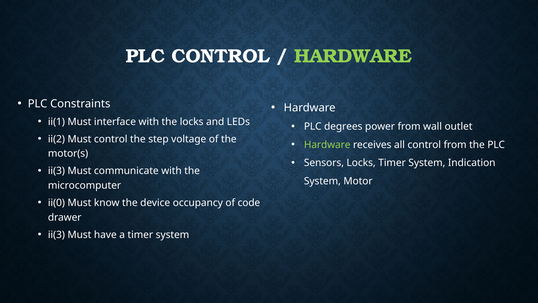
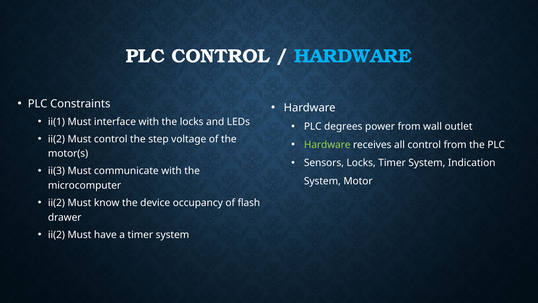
HARDWARE at (353, 56) colour: light green -> light blue
ii(0 at (56, 203): ii(0 -> ii(2
code: code -> flash
ii(3 at (56, 234): ii(3 -> ii(2
